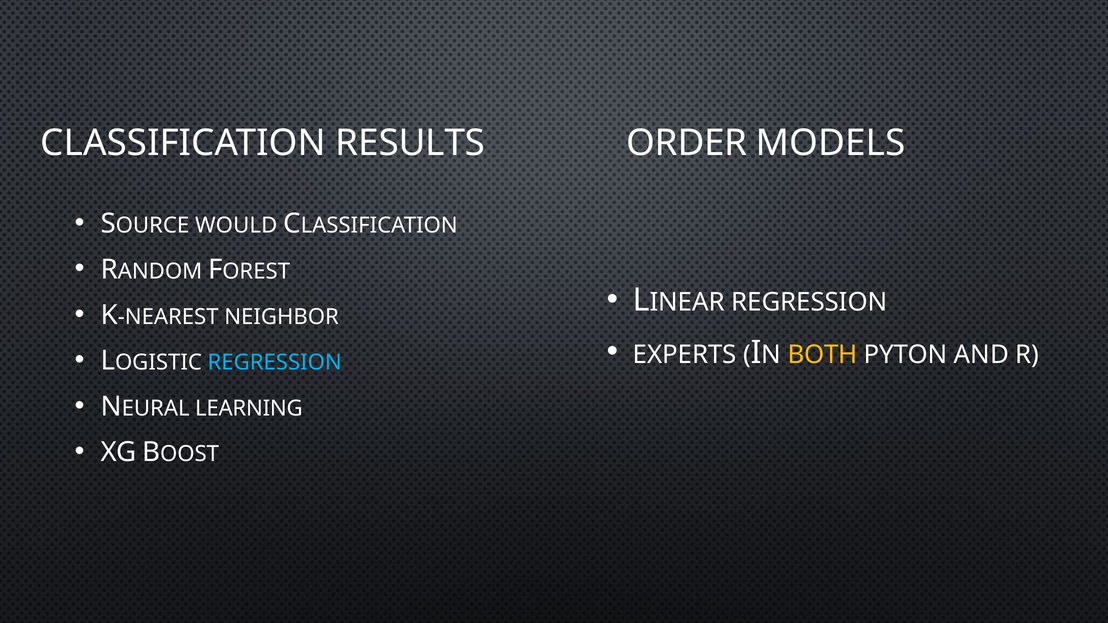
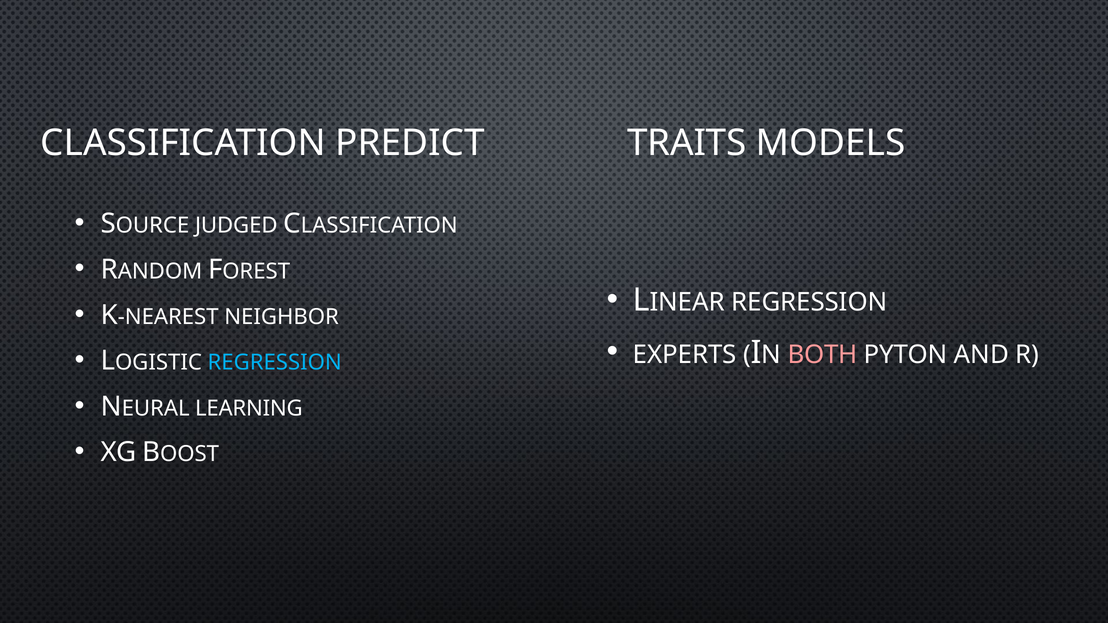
RESULTS: RESULTS -> PREDICT
ORDER: ORDER -> TRAITS
WOULD: WOULD -> JUDGED
BOTH colour: yellow -> pink
